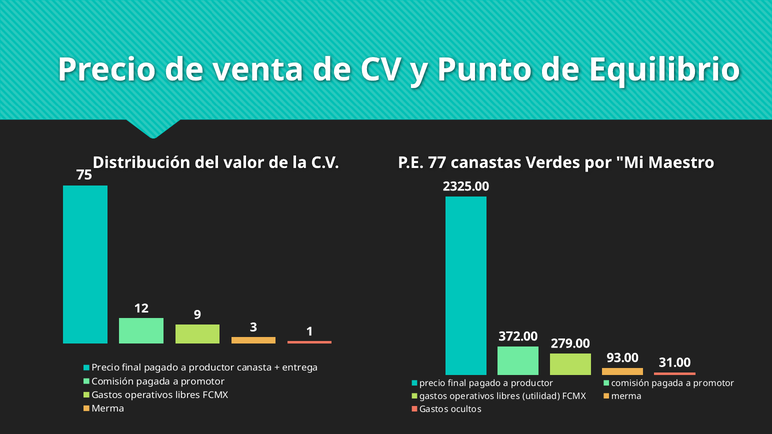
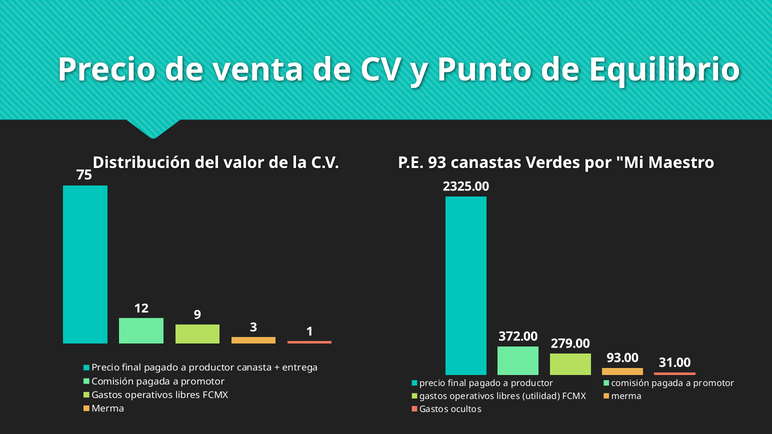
77: 77 -> 93
